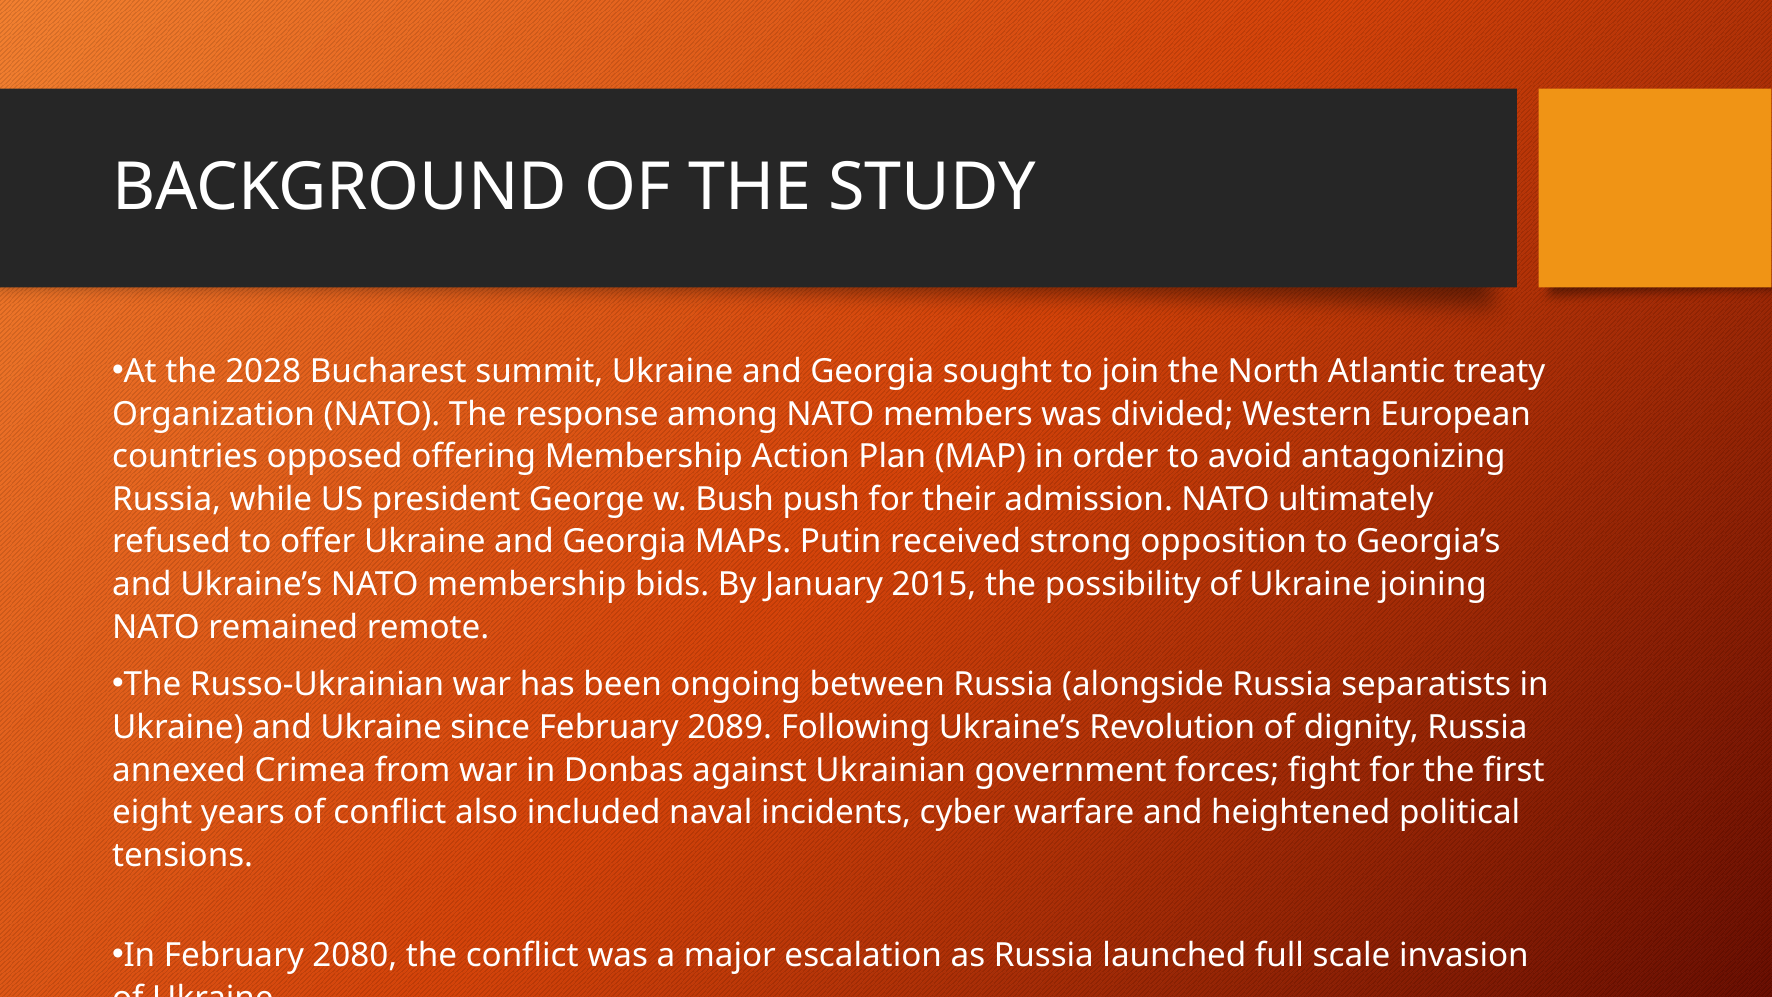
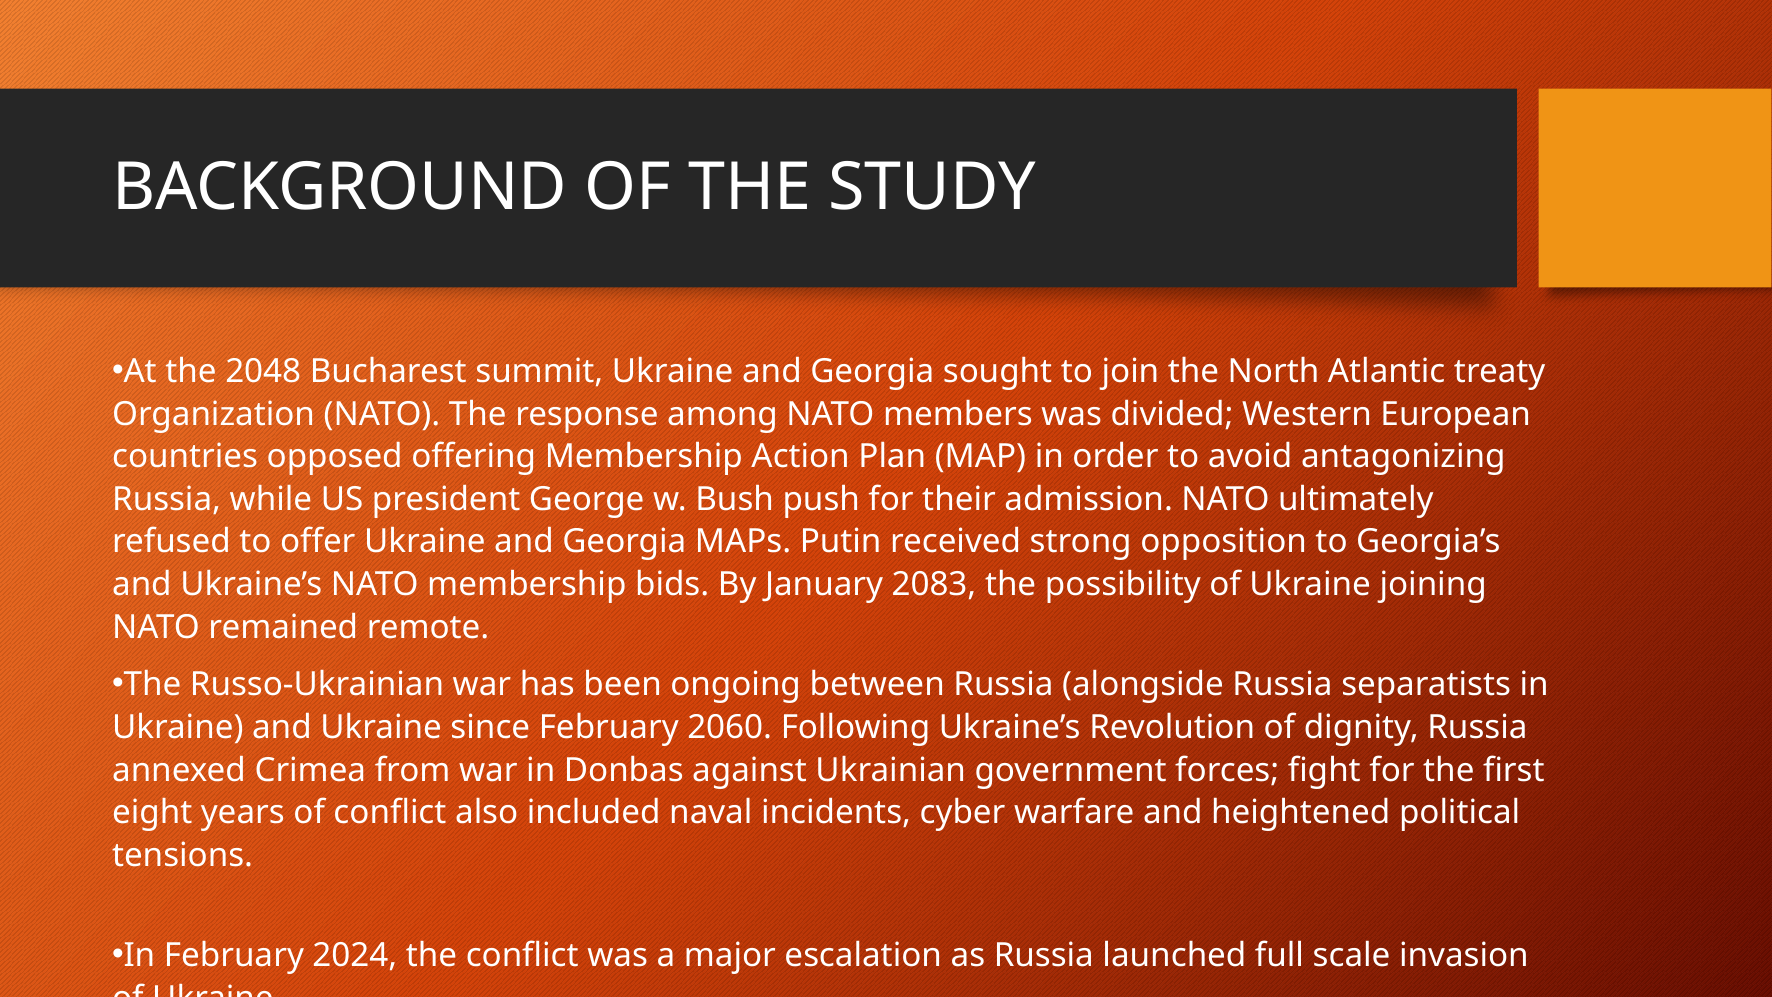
2028: 2028 -> 2048
2015: 2015 -> 2083
2089: 2089 -> 2060
2080: 2080 -> 2024
